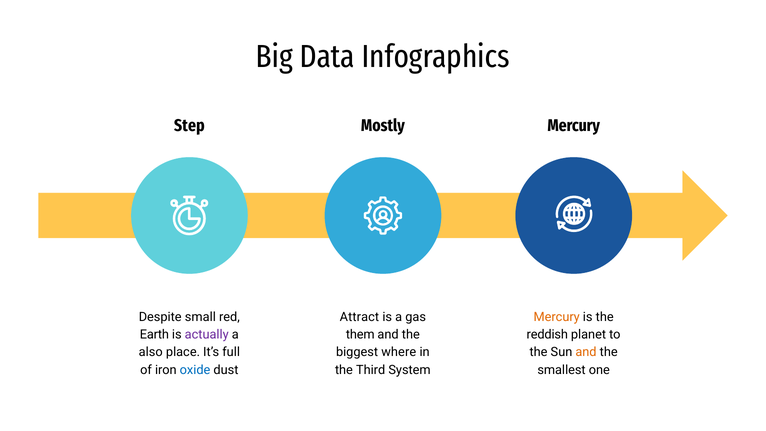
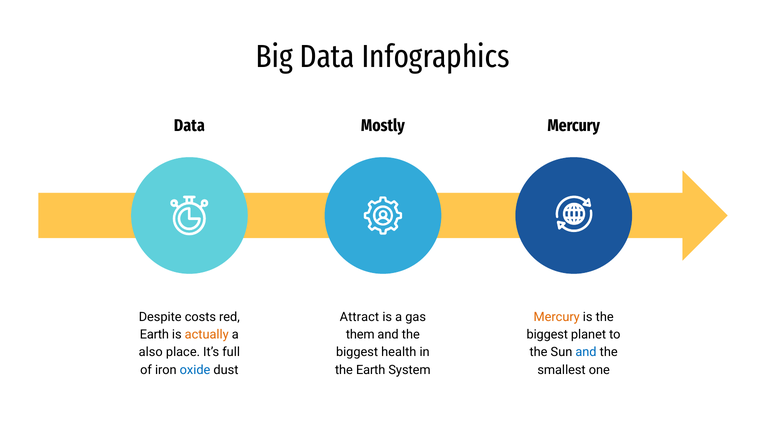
Step at (189, 125): Step -> Data
small: small -> costs
actually colour: purple -> orange
reddish at (547, 335): reddish -> biggest
where: where -> health
and at (586, 352) colour: orange -> blue
the Third: Third -> Earth
